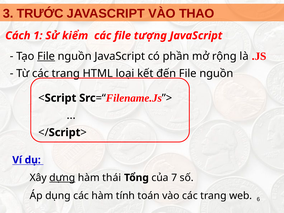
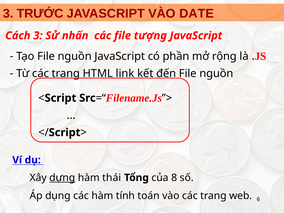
THAO: THAO -> DATE
Cách 1: 1 -> 3
kiểm: kiểm -> nhấn
File at (46, 56) underline: present -> none
loại: loại -> link
7: 7 -> 8
